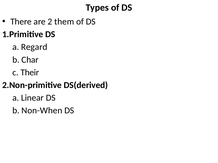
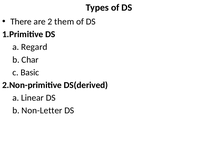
Their: Their -> Basic
Non-When: Non-When -> Non-Letter
